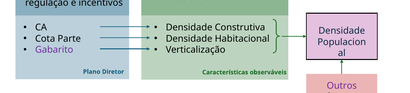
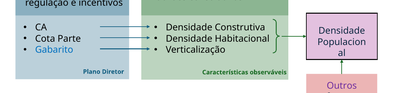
Gabarito colour: purple -> blue
